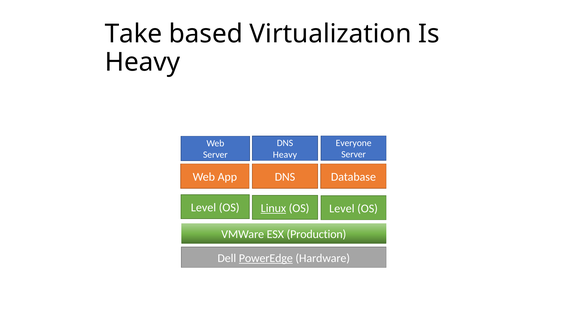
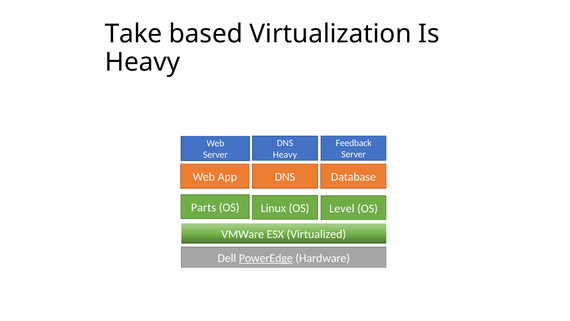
Everyone: Everyone -> Feedback
Level at (203, 207): Level -> Parts
Linux underline: present -> none
Production: Production -> Virtualized
